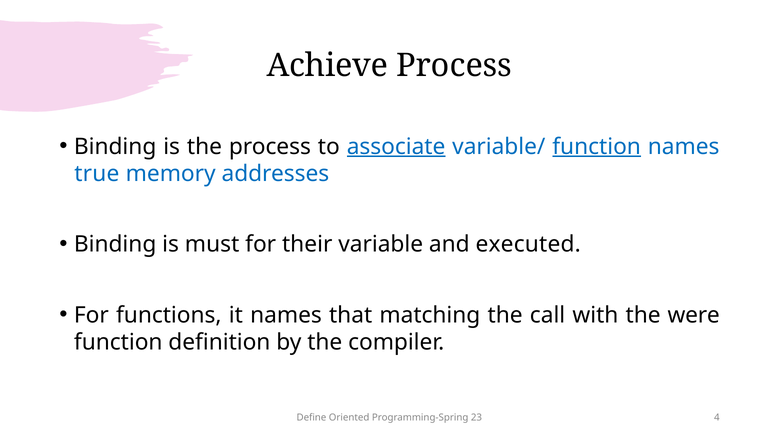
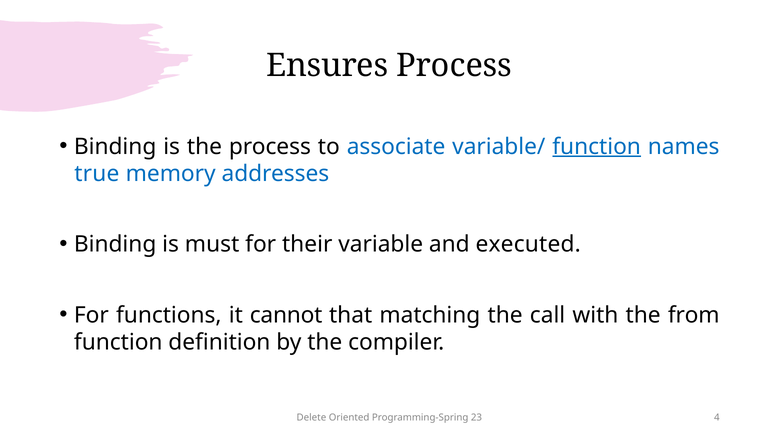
Achieve: Achieve -> Ensures
associate underline: present -> none
it names: names -> cannot
were: were -> from
Define: Define -> Delete
